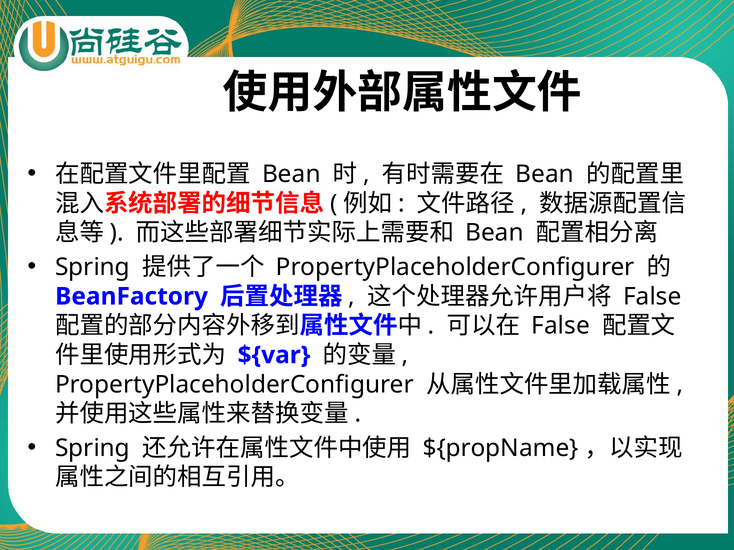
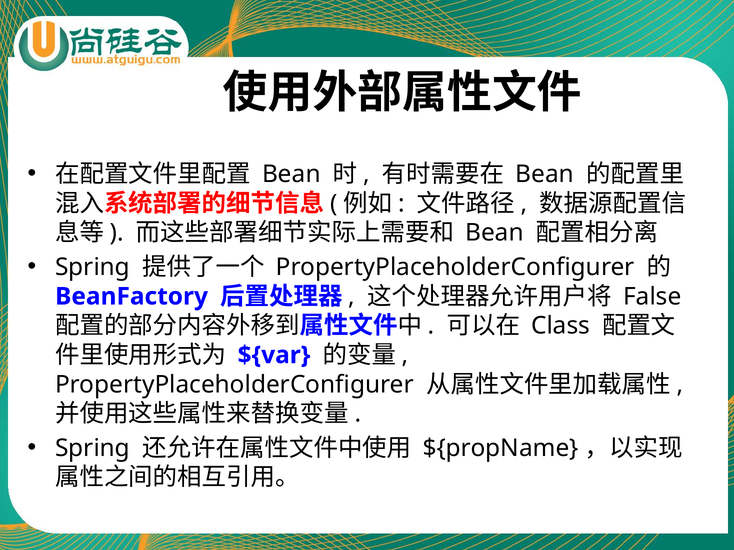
False at (561, 326): False -> Class
